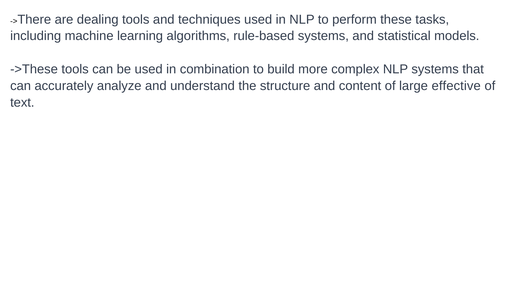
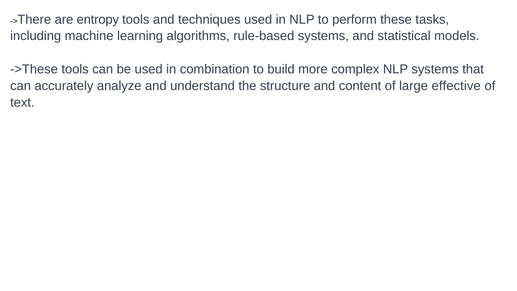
dealing: dealing -> entropy
